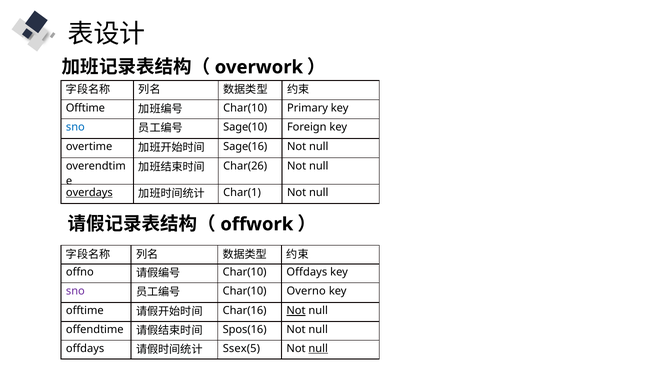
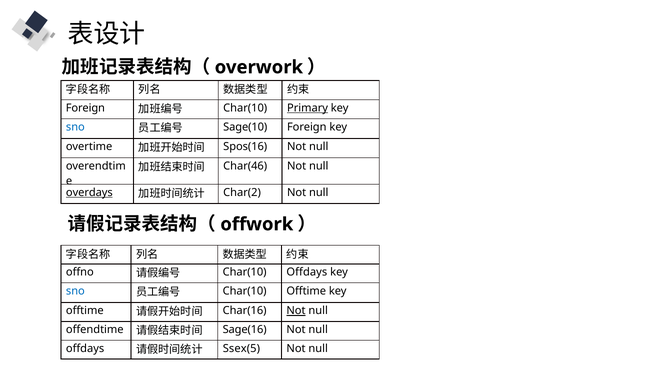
Offtime at (85, 108): Offtime -> Foreign
Primary underline: none -> present
Sage(16: Sage(16 -> Spos(16
Char(26: Char(26 -> Char(46
Char(1: Char(1 -> Char(2
sno at (75, 291) colour: purple -> blue
Char(10 Overno: Overno -> Offtime
Spos(16: Spos(16 -> Sage(16
null at (318, 348) underline: present -> none
